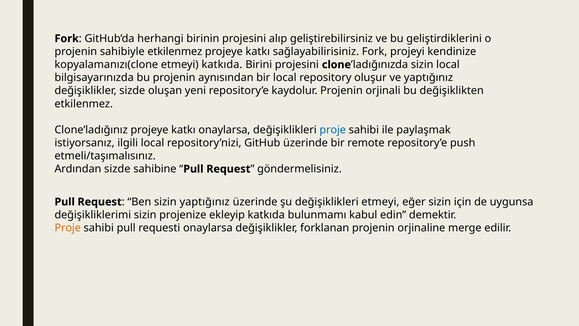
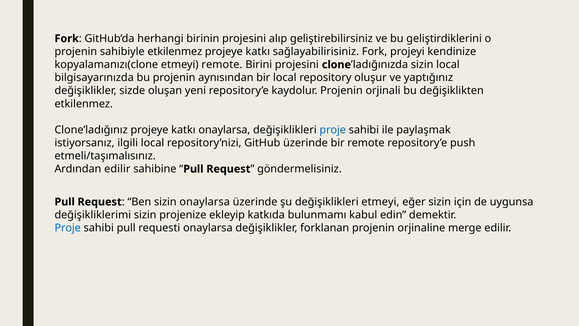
etmeyi katkıda: katkıda -> remote
Ardından sizde: sizde -> edilir
sizin yaptığınız: yaptığınız -> onaylarsa
Proje at (68, 228) colour: orange -> blue
